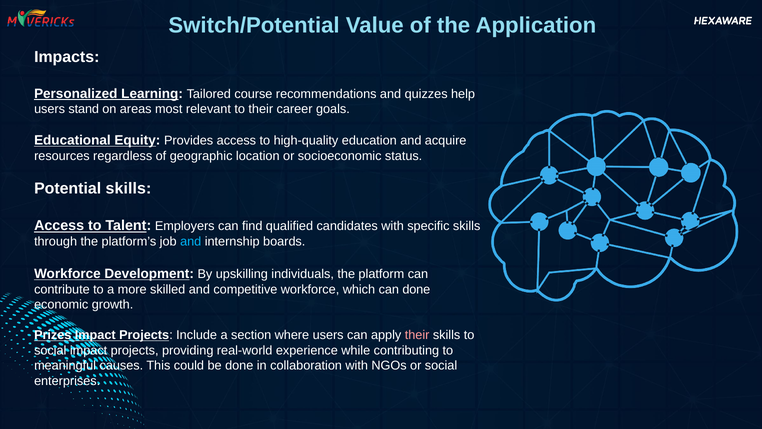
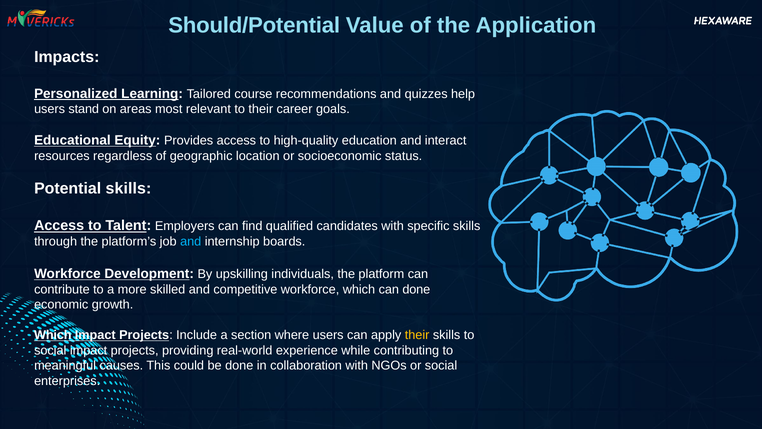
Switch/Potential: Switch/Potential -> Should/Potential
acquire: acquire -> interact
Prizes at (53, 335): Prizes -> Which
their at (417, 335) colour: pink -> yellow
